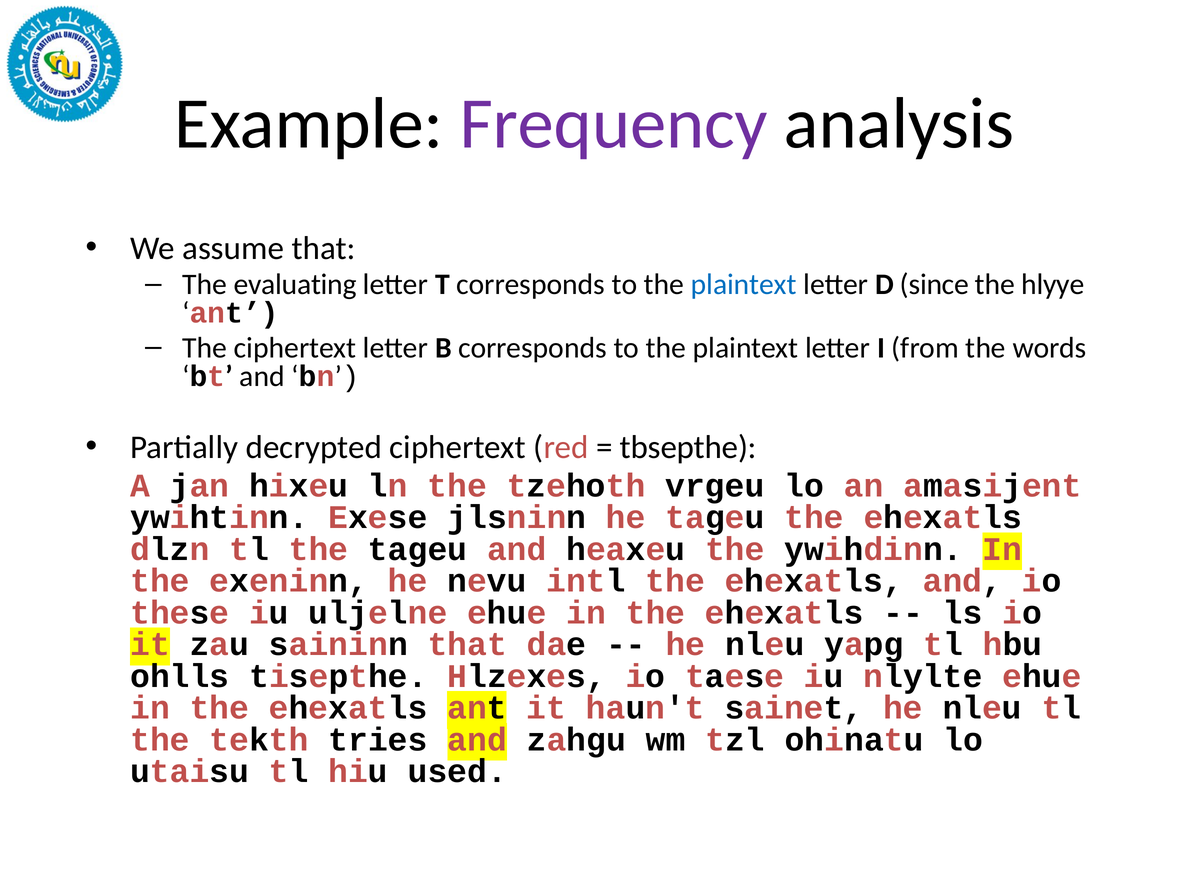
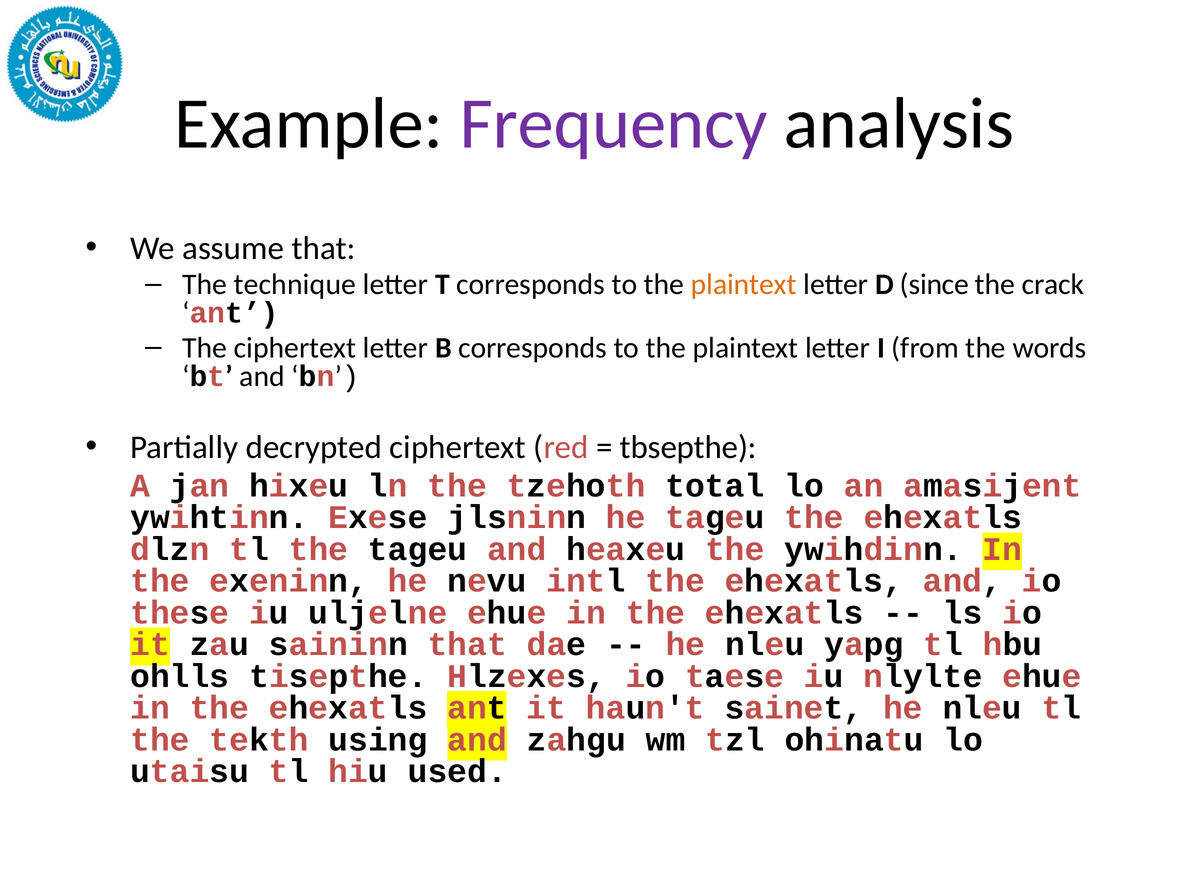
evaluating: evaluating -> technique
plaintext at (744, 285) colour: blue -> orange
hlyye: hlyye -> crack
vrgeu: vrgeu -> total
tries: tries -> using
